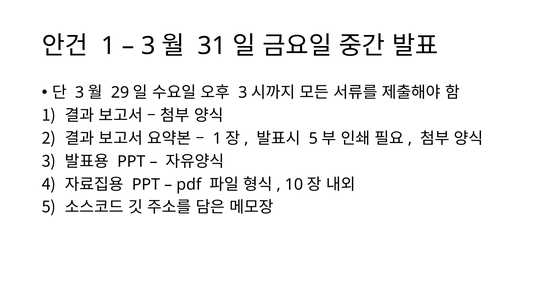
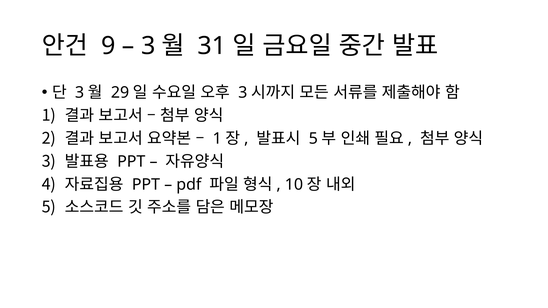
1 at (108, 46): 1 -> 9
